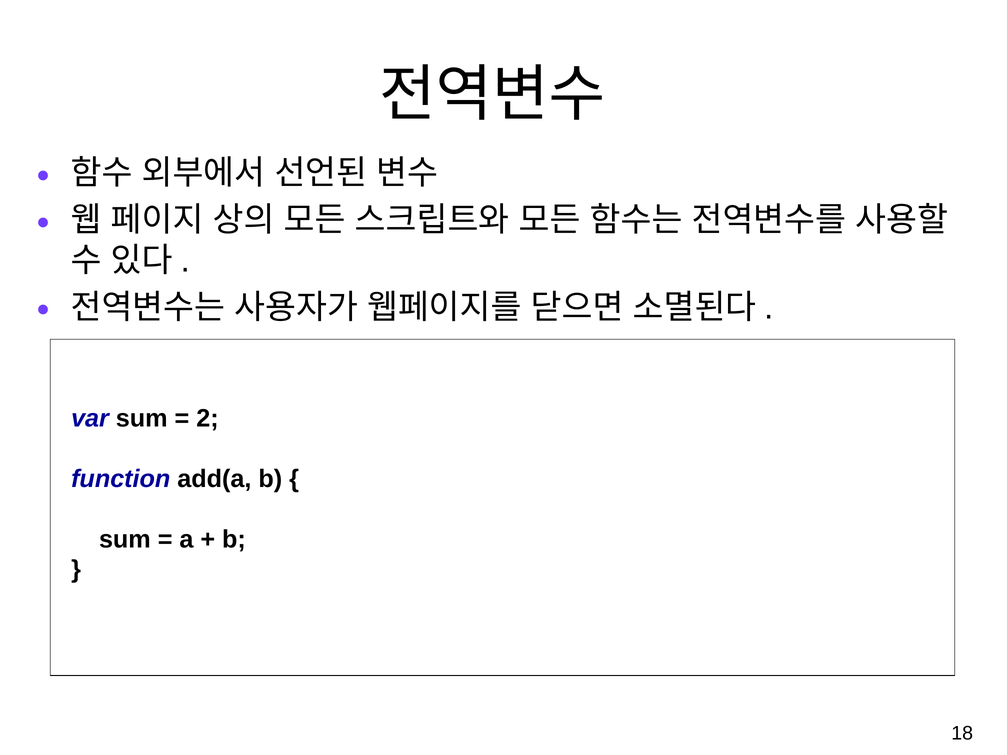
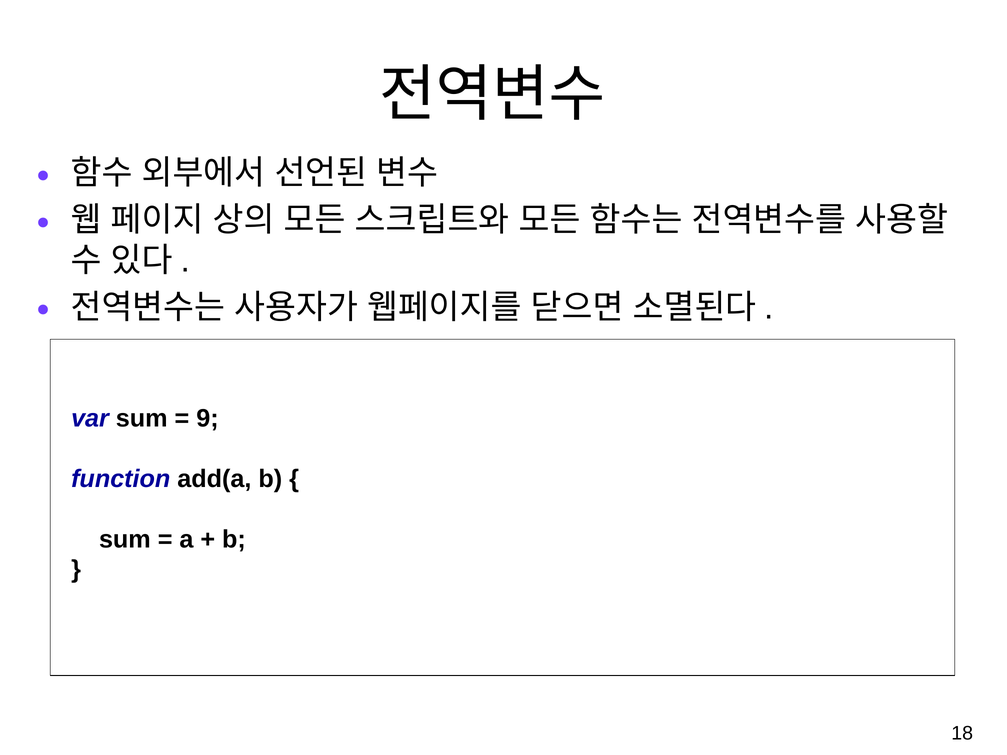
2: 2 -> 9
